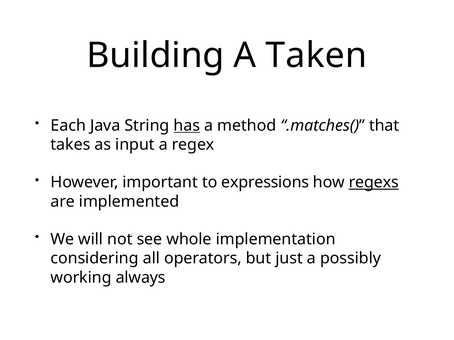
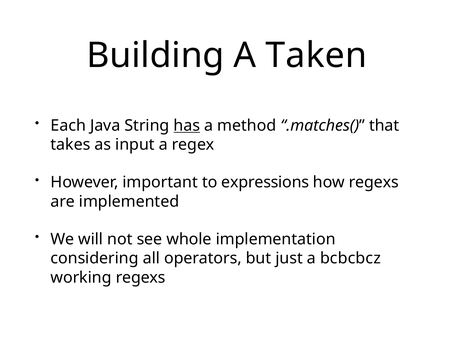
regexs at (374, 183) underline: present -> none
possibly: possibly -> bcbcbcz
working always: always -> regexs
